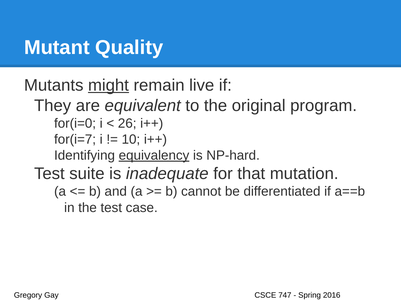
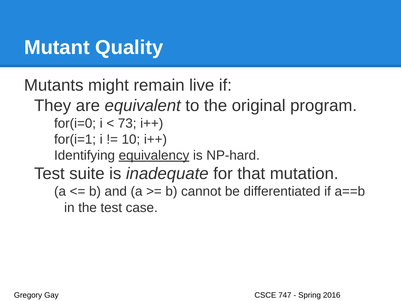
might underline: present -> none
26: 26 -> 73
for(i=7: for(i=7 -> for(i=1
